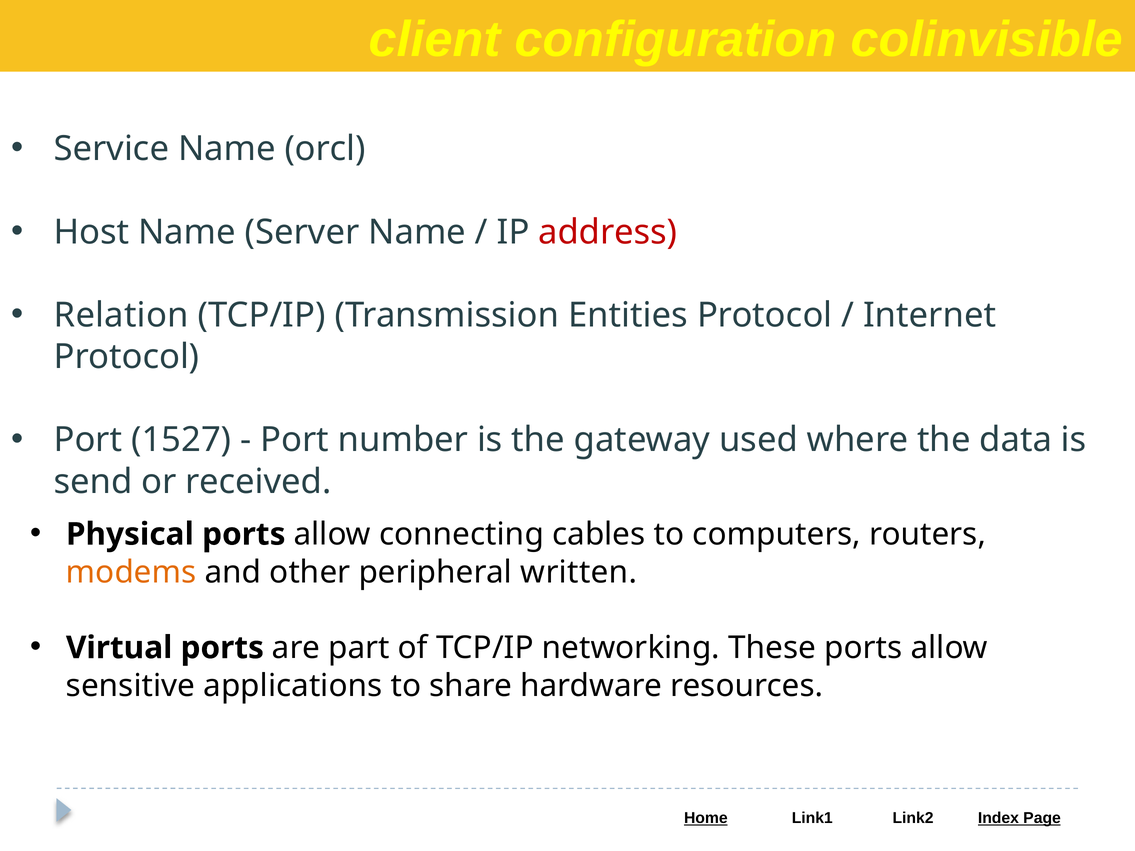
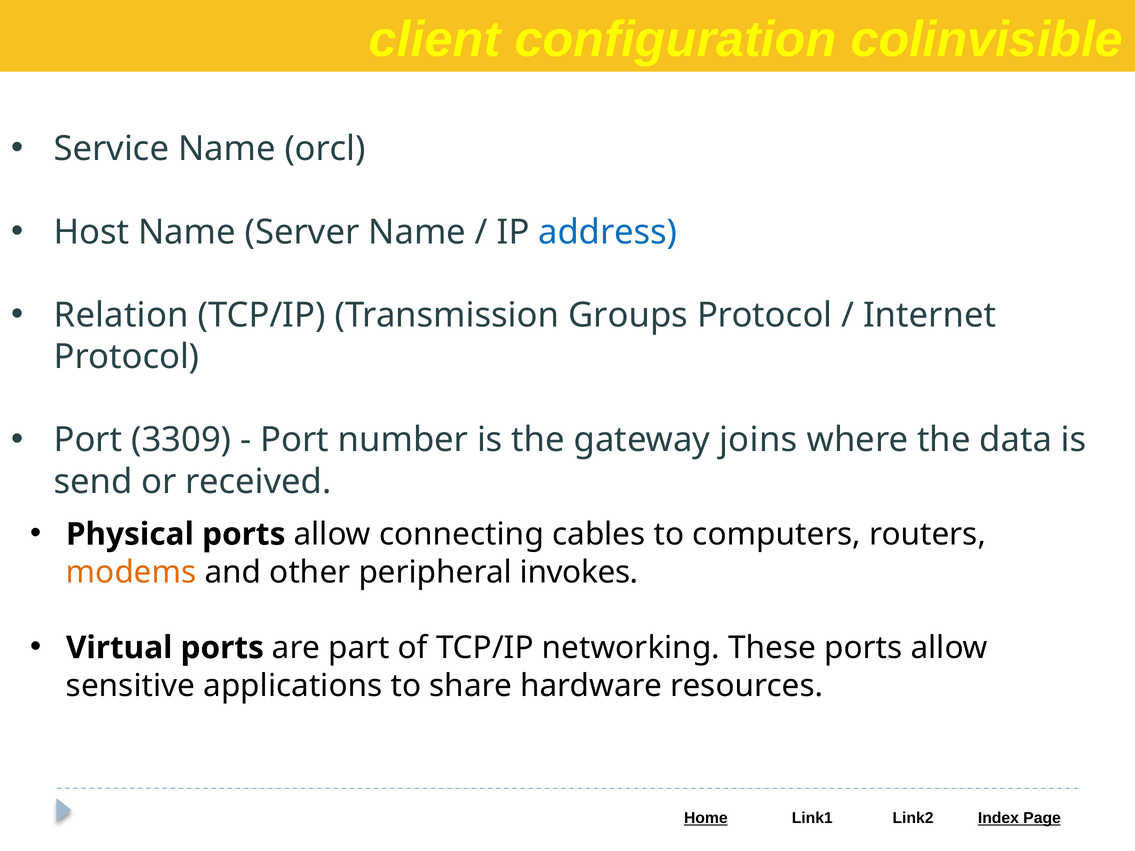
address colour: red -> blue
Entities: Entities -> Groups
1527: 1527 -> 3309
used: used -> joins
written: written -> invokes
